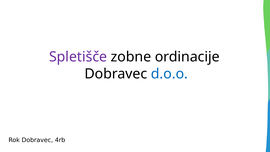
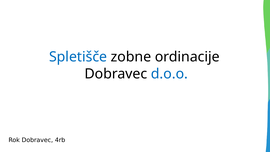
Spletišče colour: purple -> blue
